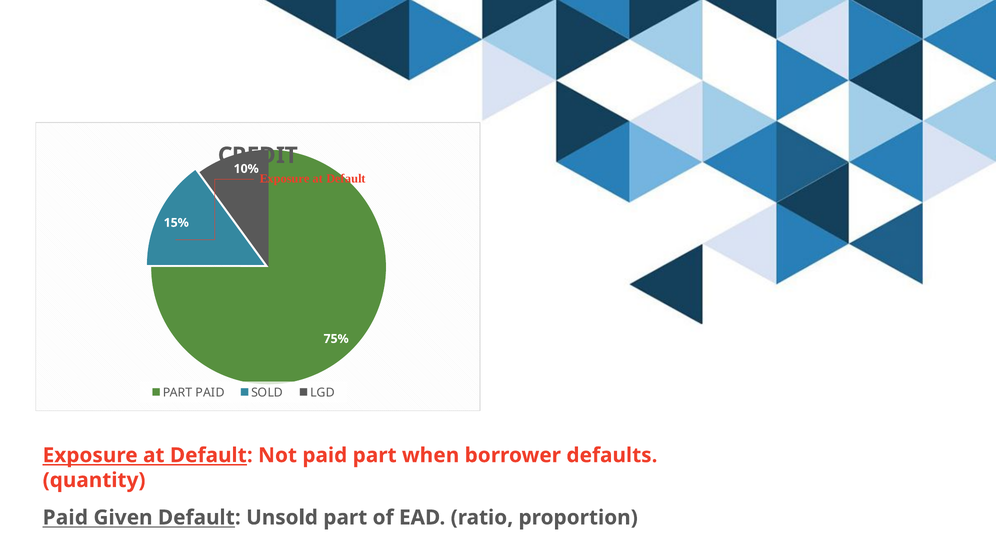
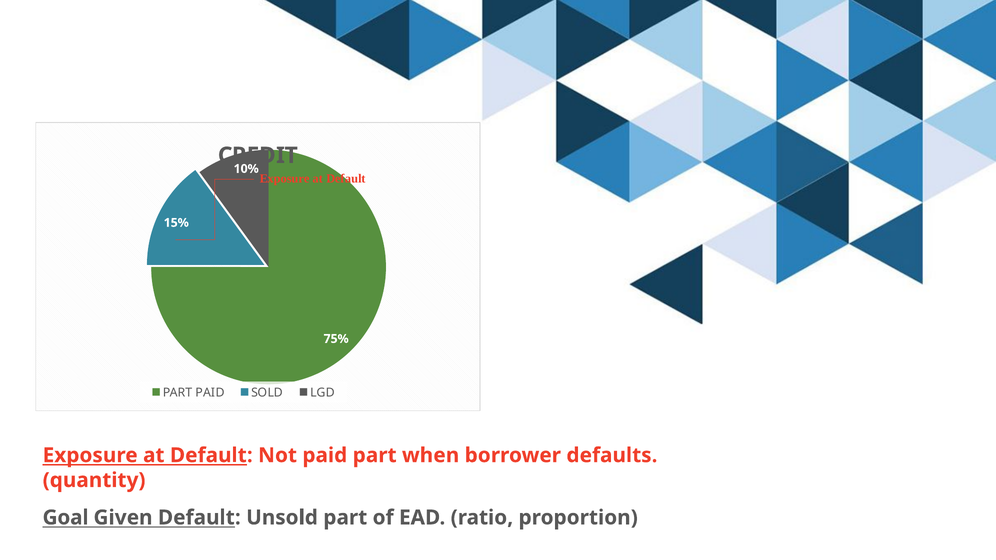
Paid at (65, 518): Paid -> Goal
